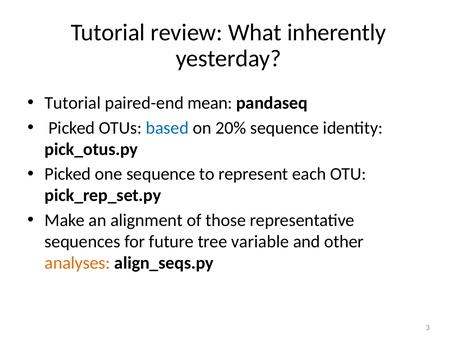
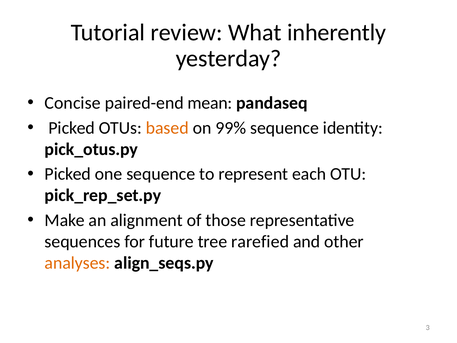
Tutorial at (73, 103): Tutorial -> Concise
based colour: blue -> orange
20%: 20% -> 99%
variable: variable -> rarefied
